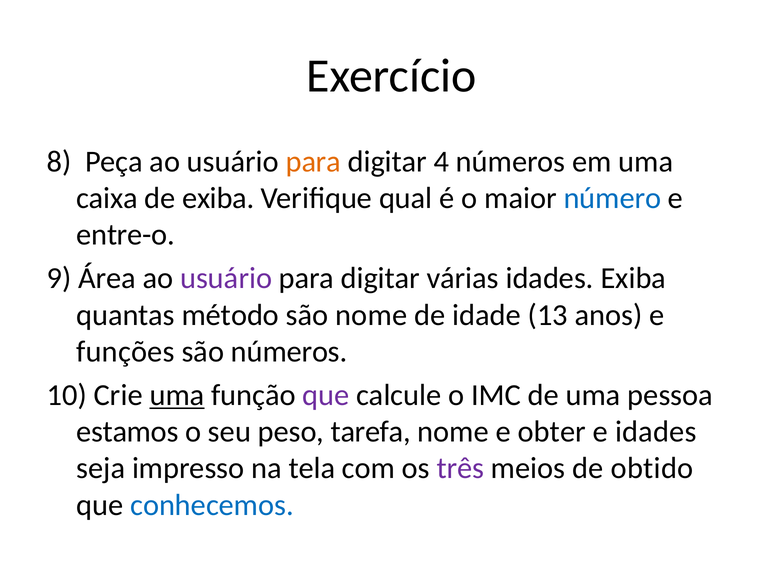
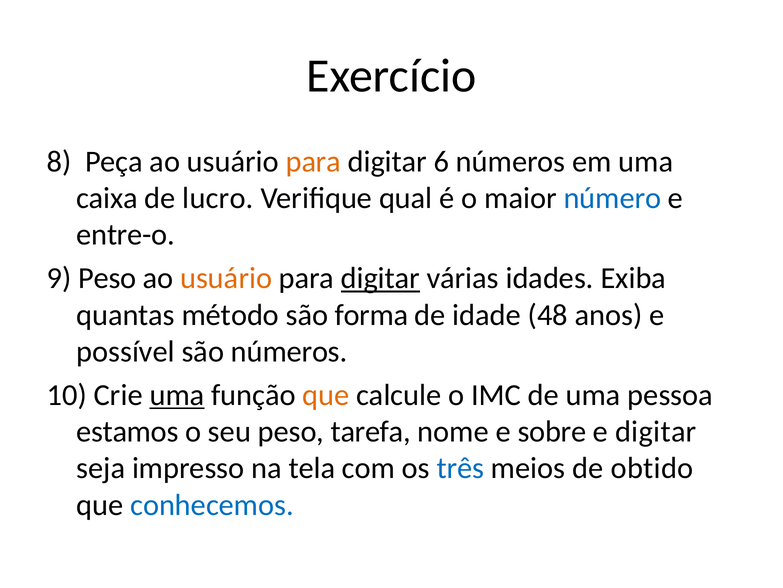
4: 4 -> 6
de exiba: exiba -> lucro
9 Área: Área -> Peso
usuário at (226, 278) colour: purple -> orange
digitar at (380, 278) underline: none -> present
são nome: nome -> forma
13: 13 -> 48
funções: funções -> possível
que at (326, 395) colour: purple -> orange
obter: obter -> sobre
e idades: idades -> digitar
três colour: purple -> blue
